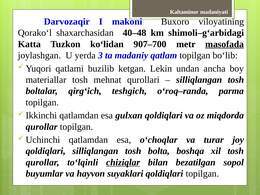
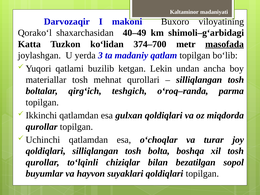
40–48: 40–48 -> 40–49
907–700: 907–700 -> 374–700
chiziqlar underline: present -> none
